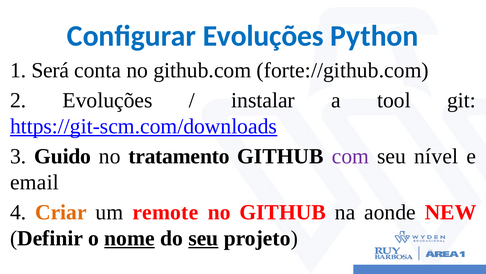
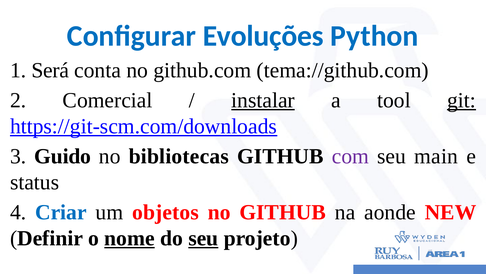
forte://github.com: forte://github.com -> tema://github.com
2 Evoluções: Evoluções -> Comercial
instalar underline: none -> present
git underline: none -> present
tratamento: tratamento -> bibliotecas
nível: nível -> main
email: email -> status
Criar colour: orange -> blue
remote: remote -> objetos
